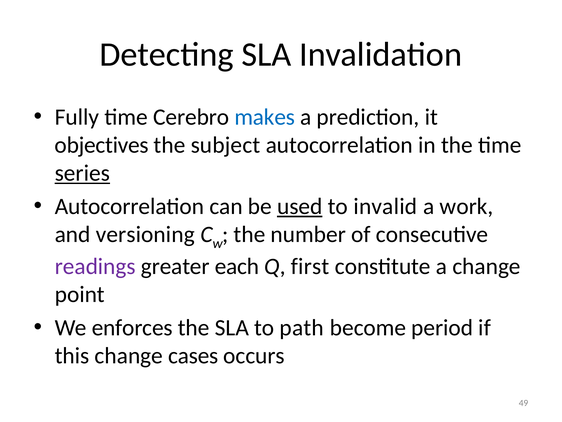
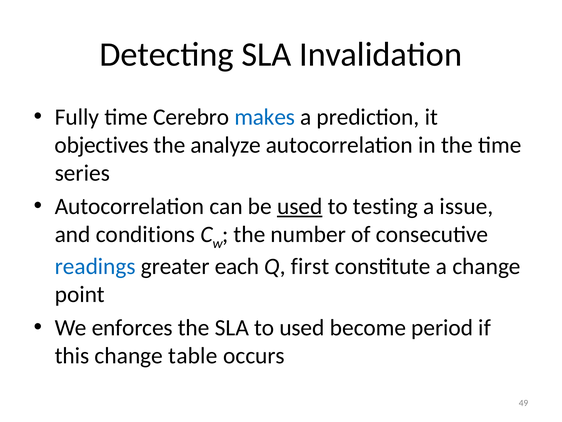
subject: subject -> analyze
series underline: present -> none
invalid: invalid -> testing
work: work -> issue
versioning: versioning -> conditions
readings colour: purple -> blue
to path: path -> used
cases: cases -> table
